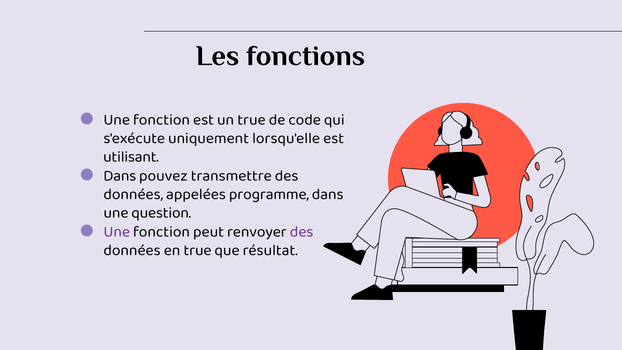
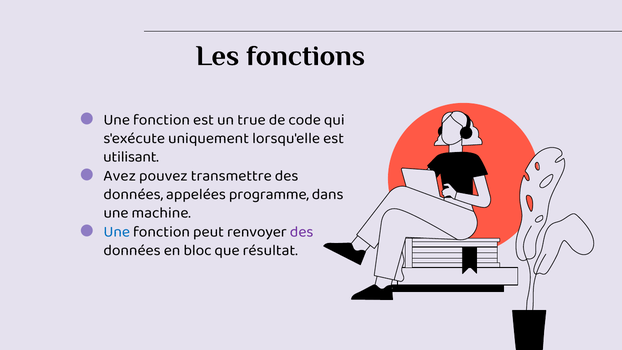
Dans at (120, 175): Dans -> Avez
question: question -> machine
Une at (117, 231) colour: purple -> blue
en true: true -> bloc
